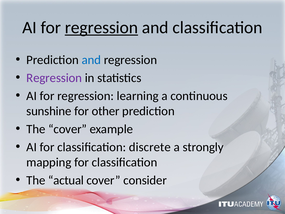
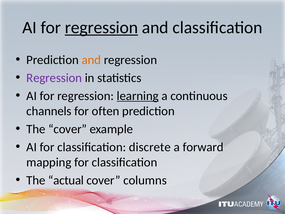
and at (91, 60) colour: blue -> orange
learning underline: none -> present
sunshine: sunshine -> channels
other: other -> often
strongly: strongly -> forward
consider: consider -> columns
